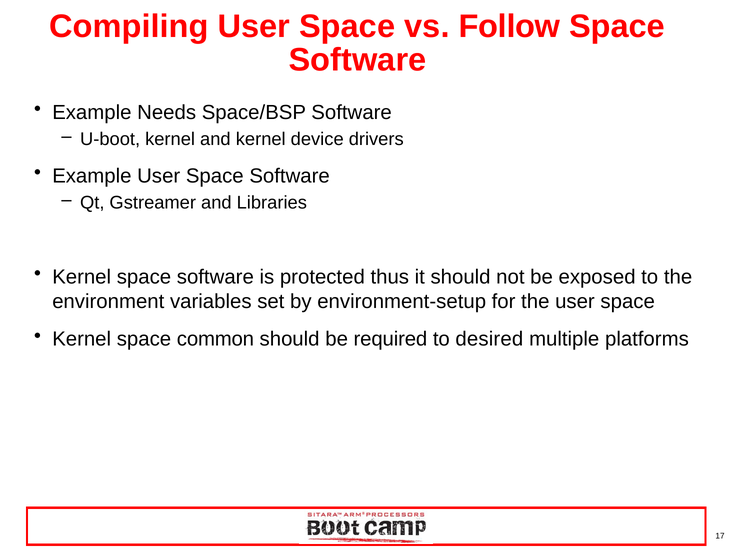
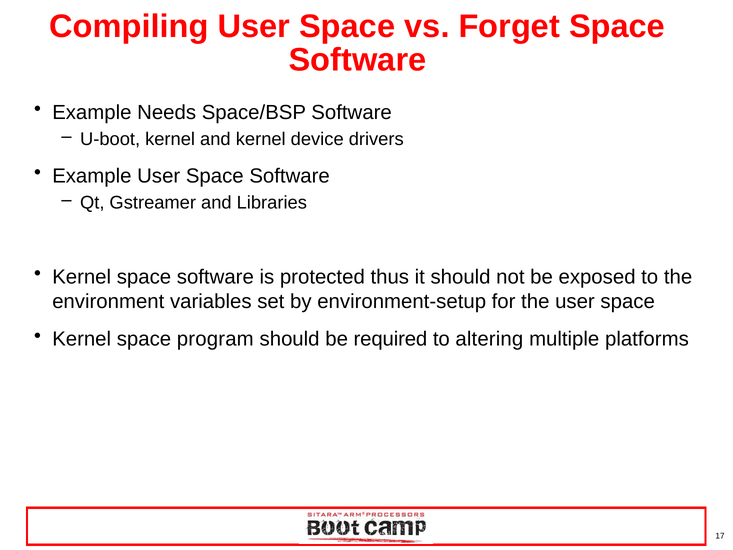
Follow: Follow -> Forget
common: common -> program
desired: desired -> altering
